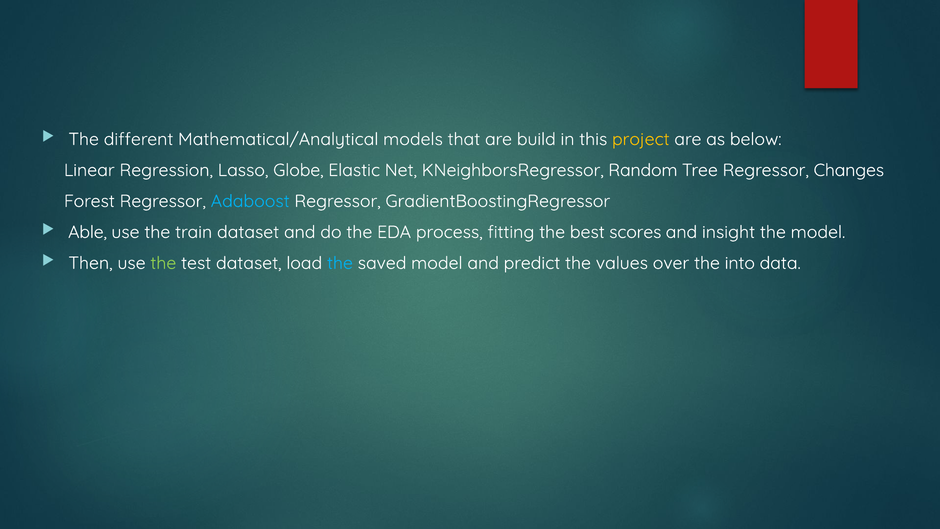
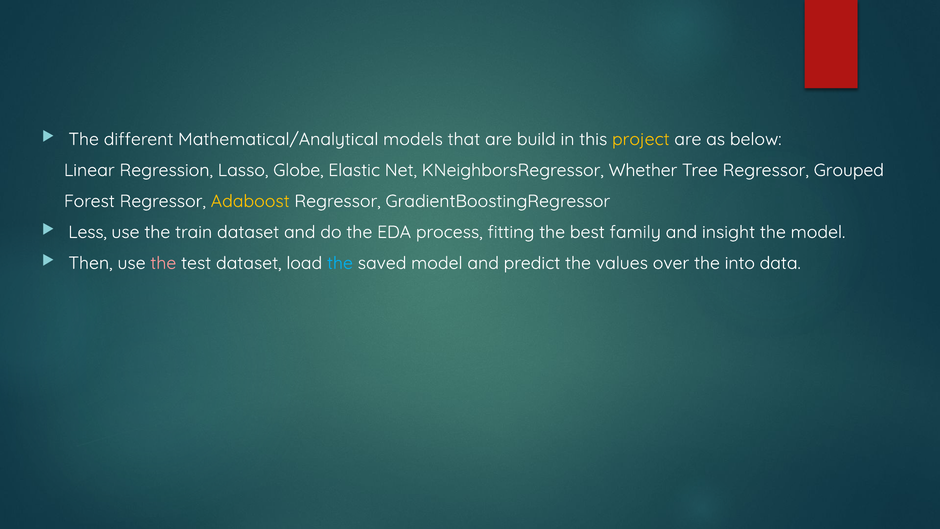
Random: Random -> Whether
Changes: Changes -> Grouped
Adaboost colour: light blue -> yellow
Able: Able -> Less
scores: scores -> family
the at (163, 263) colour: light green -> pink
